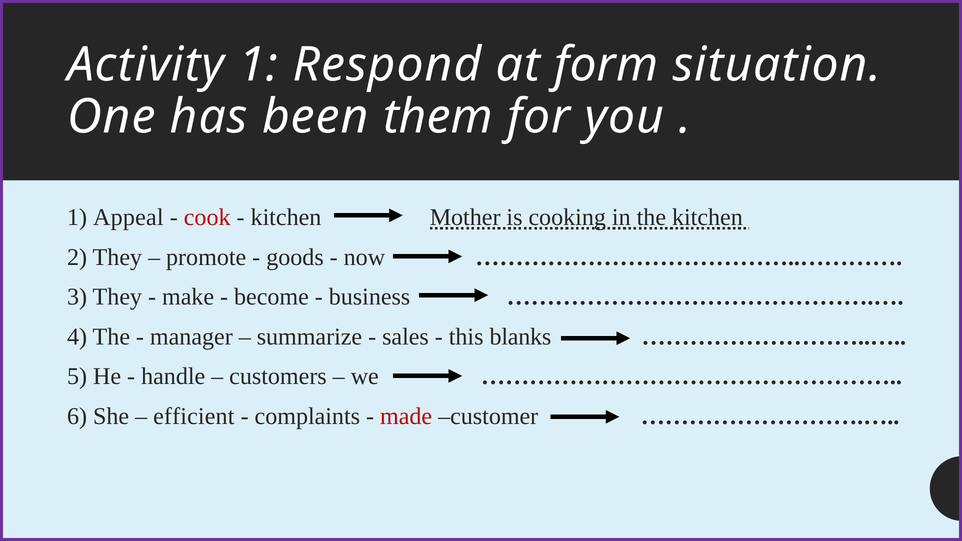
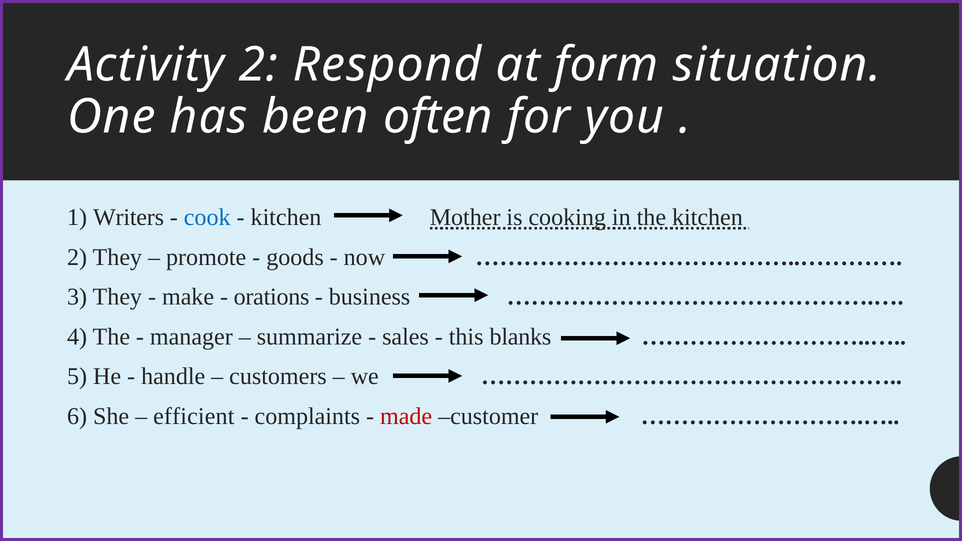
Activity 1: 1 -> 2
them: them -> often
Appeal: Appeal -> Writers
cook colour: red -> blue
become: become -> orations
